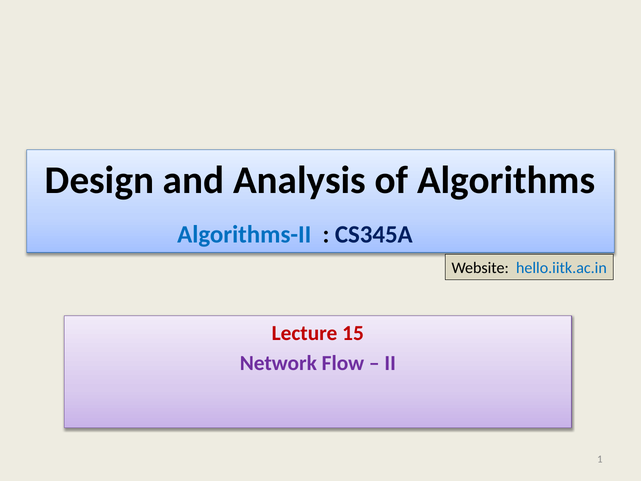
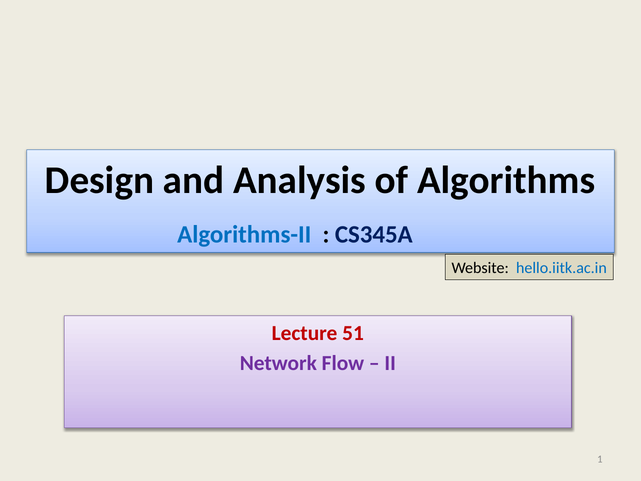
15: 15 -> 51
